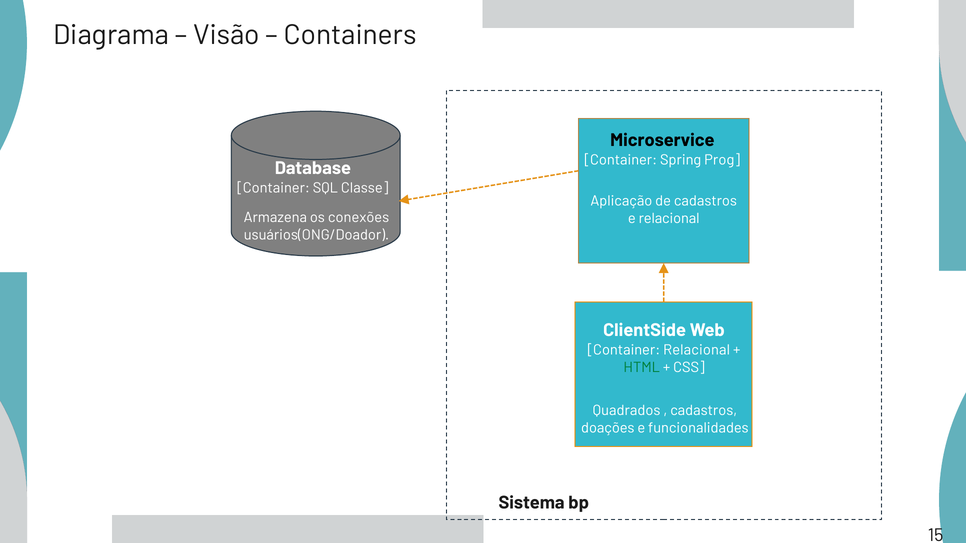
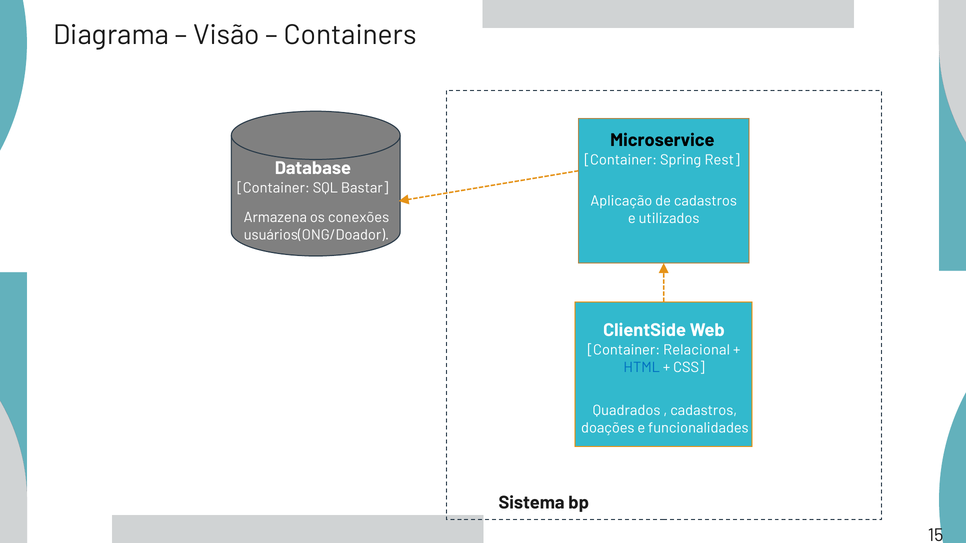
Prog: Prog -> Rest
Classe: Classe -> Bastar
e relacional: relacional -> utilizados
HTML colour: green -> blue
